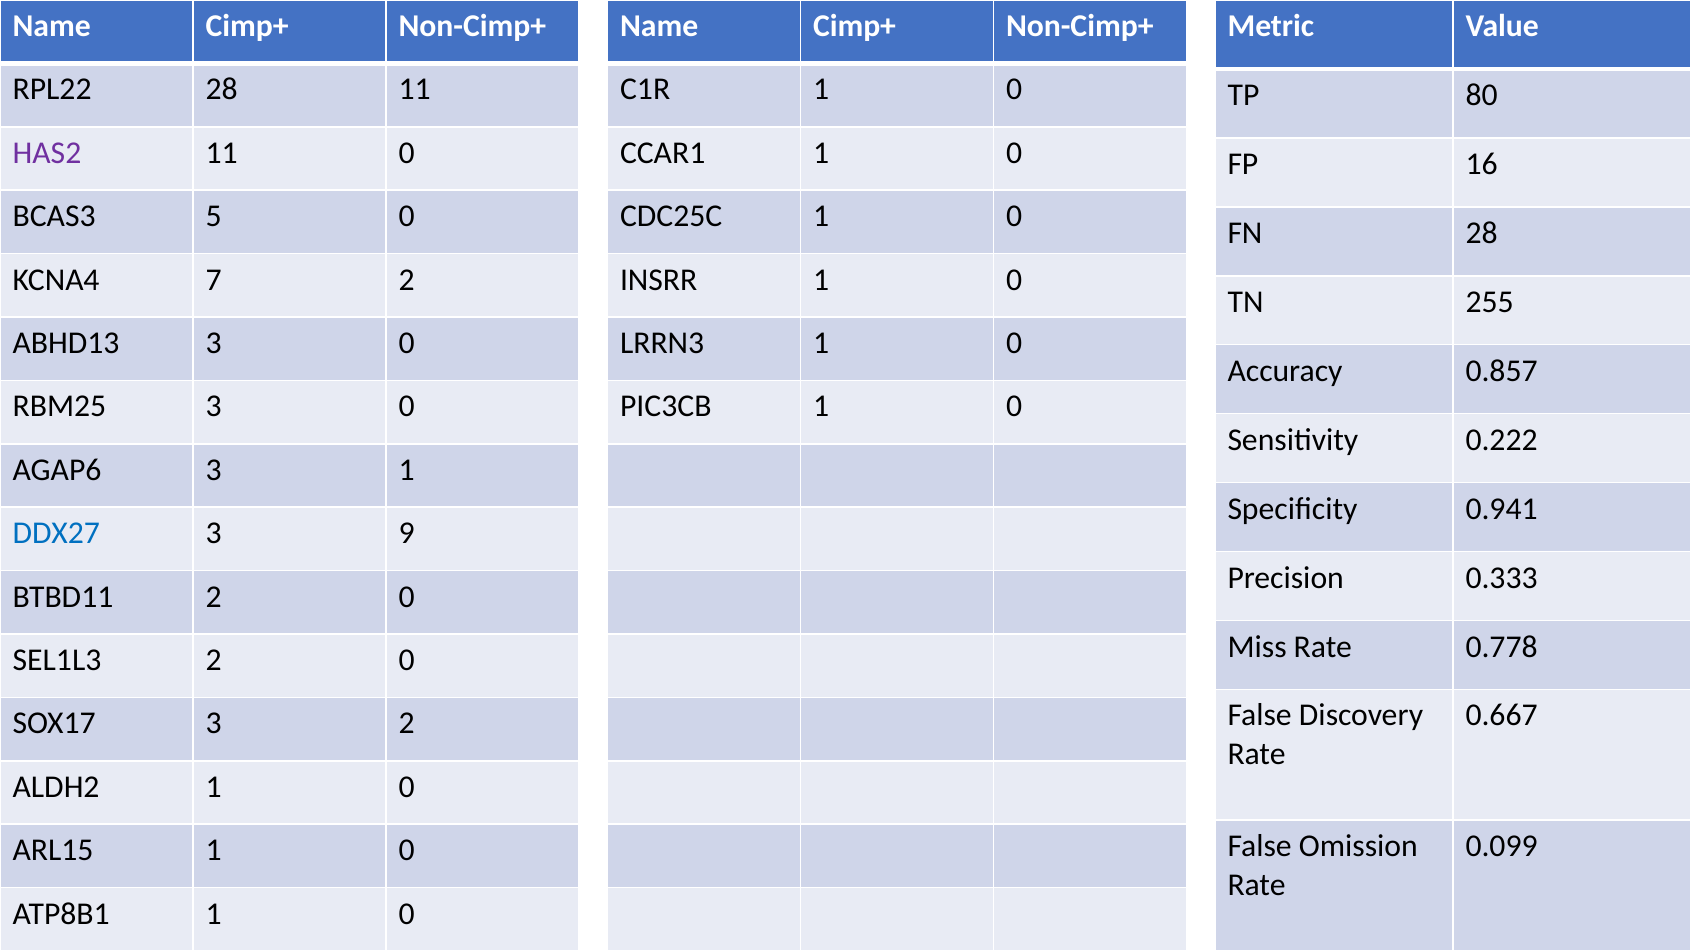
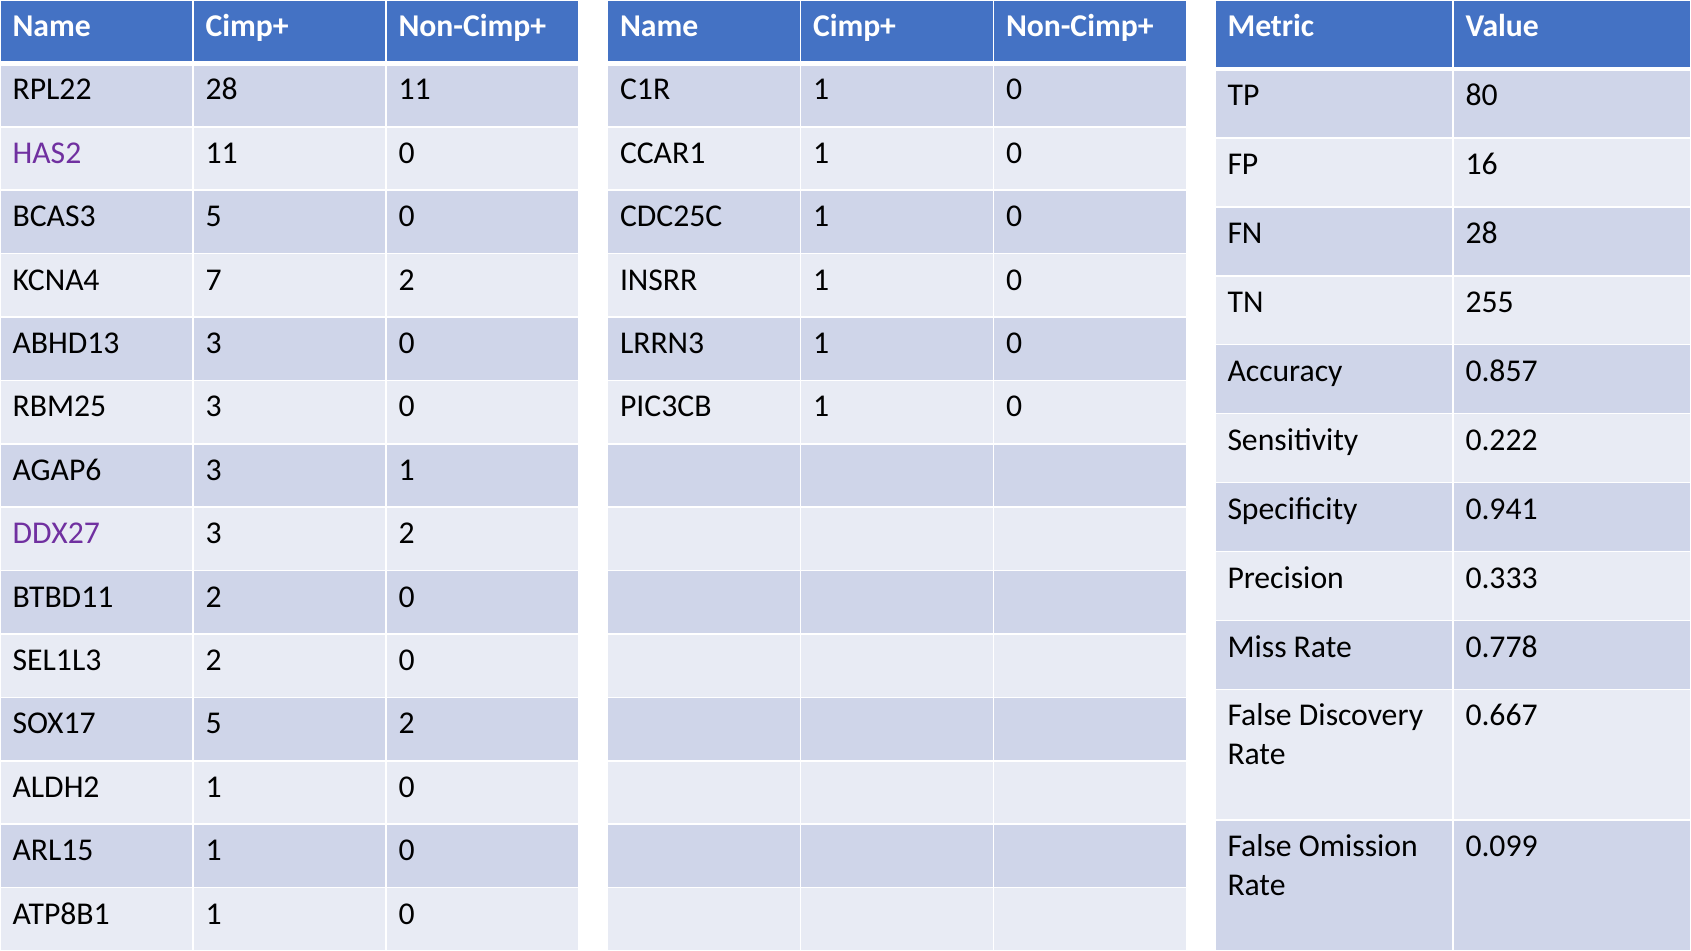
DDX27 colour: blue -> purple
3 9: 9 -> 2
SOX17 3: 3 -> 5
